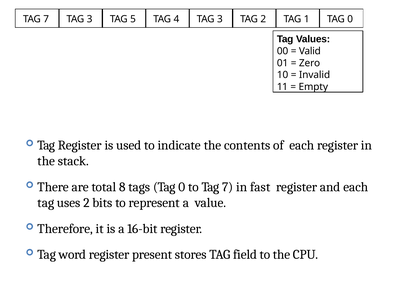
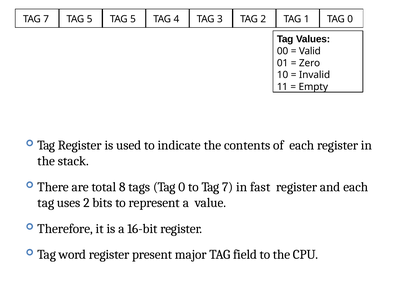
7 TAG 3: 3 -> 5
stores: stores -> major
